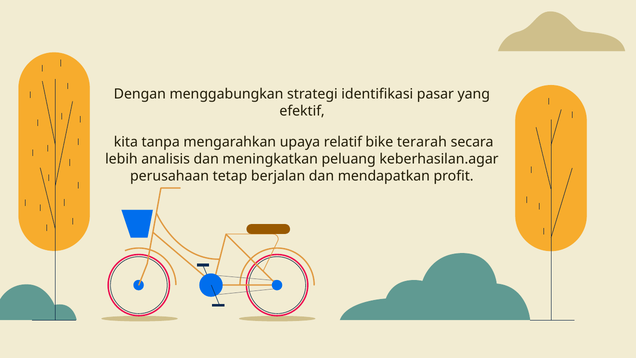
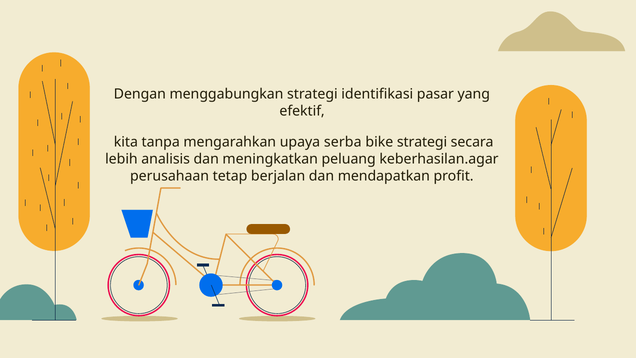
relatif: relatif -> serba
bike terarah: terarah -> strategi
